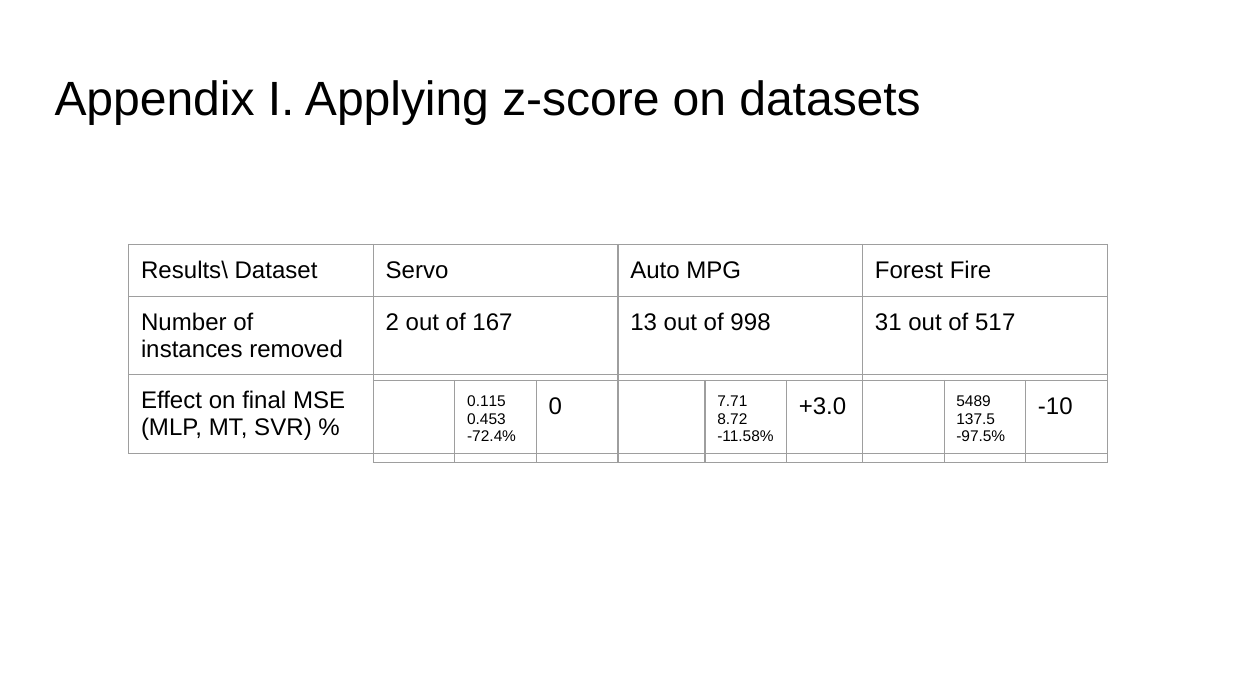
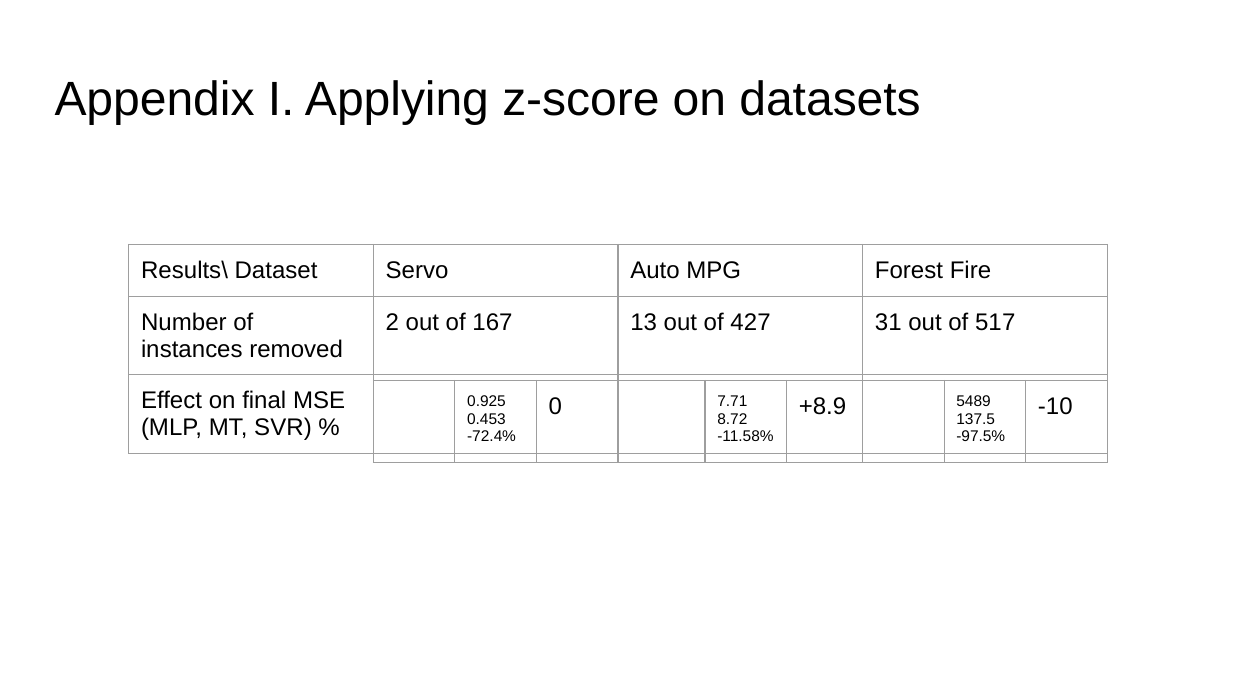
998: 998 -> 427
0.115: 0.115 -> 0.925
+3.0: +3.0 -> +8.9
